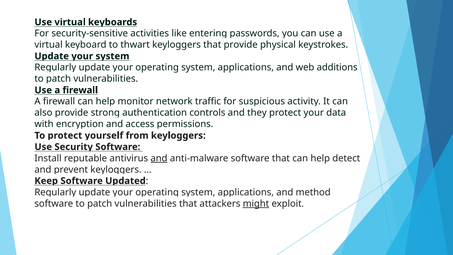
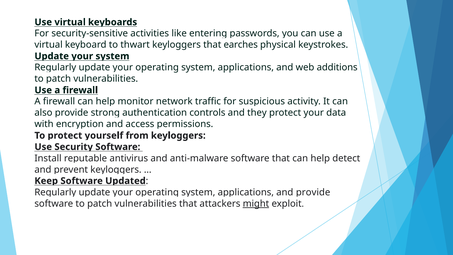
that provide: provide -> earches
and at (159, 158) underline: present -> none
method at (313, 192): method -> provide
